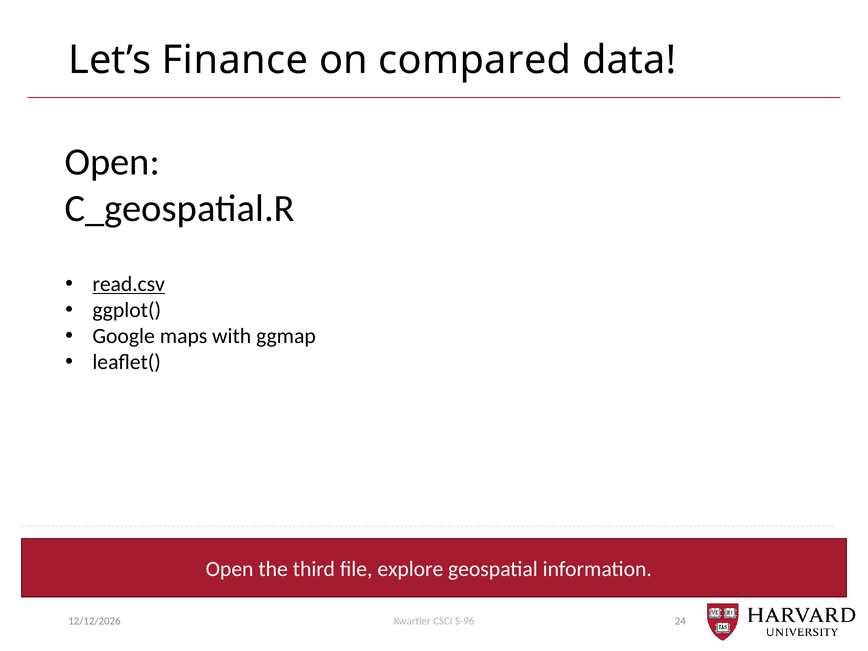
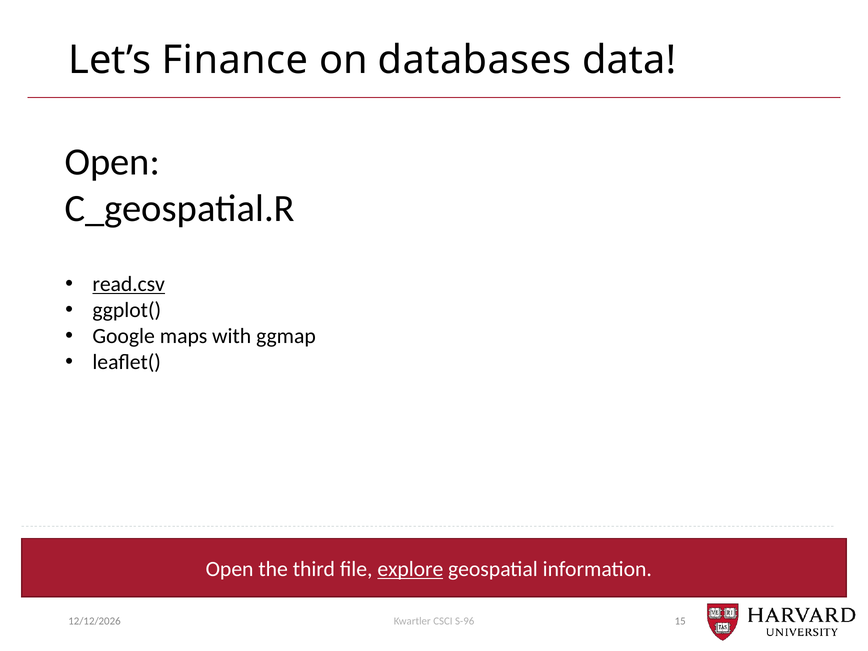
compared: compared -> databases
explore underline: none -> present
24: 24 -> 15
